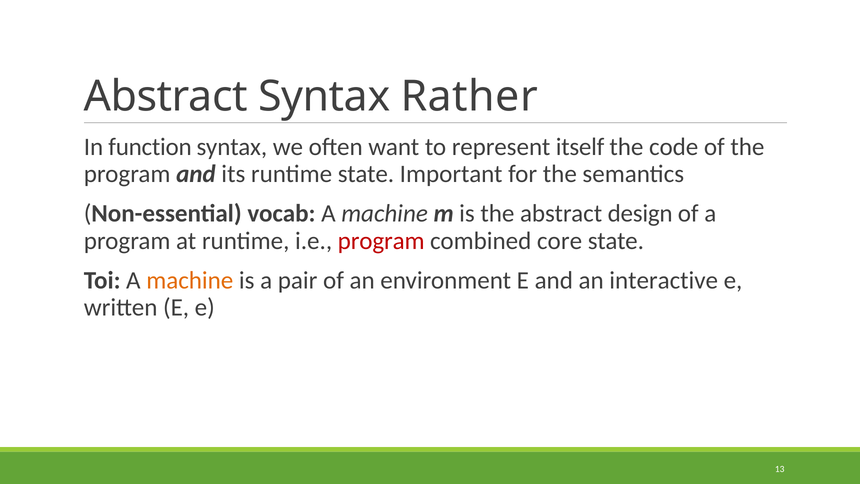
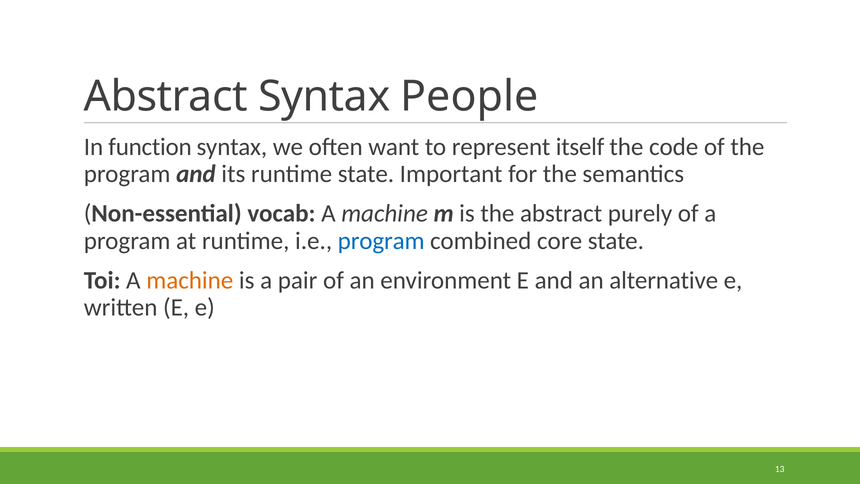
Rather: Rather -> People
design: design -> purely
program at (381, 241) colour: red -> blue
interactive: interactive -> alternative
